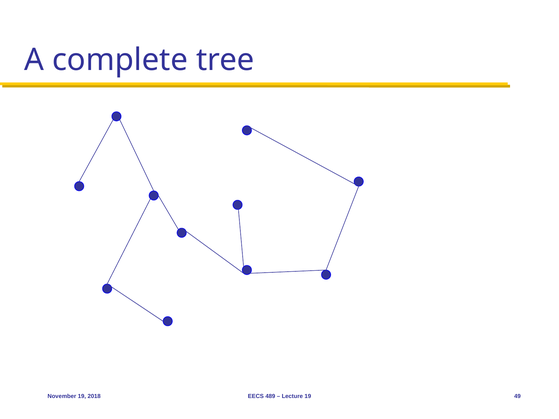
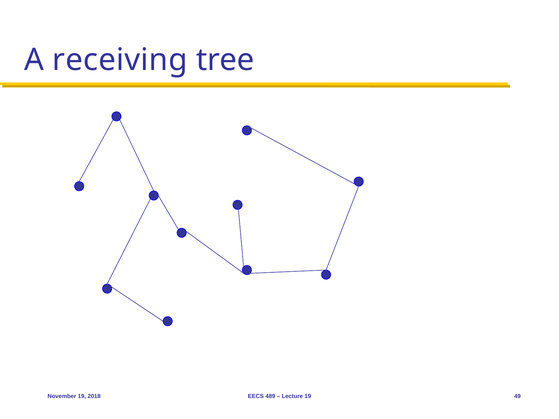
complete: complete -> receiving
